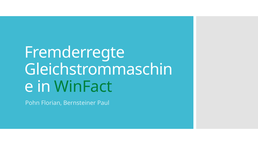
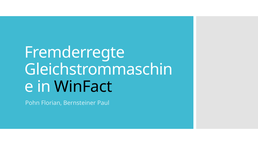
WinFact colour: green -> black
